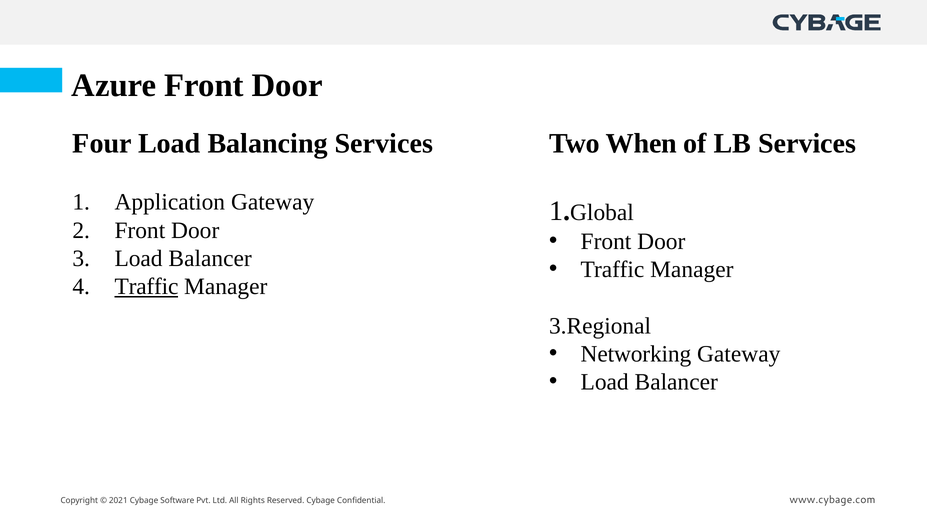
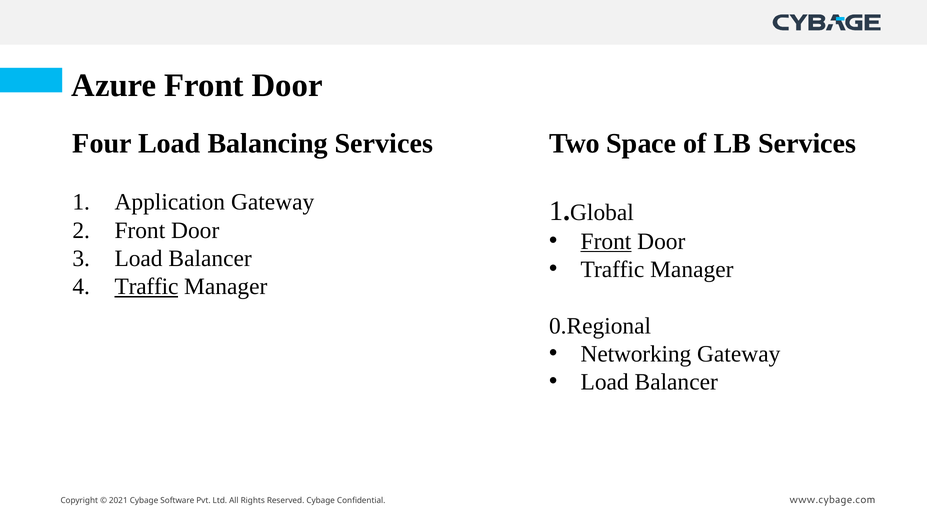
When: When -> Space
Front at (606, 241) underline: none -> present
3.Regional: 3.Regional -> 0.Regional
